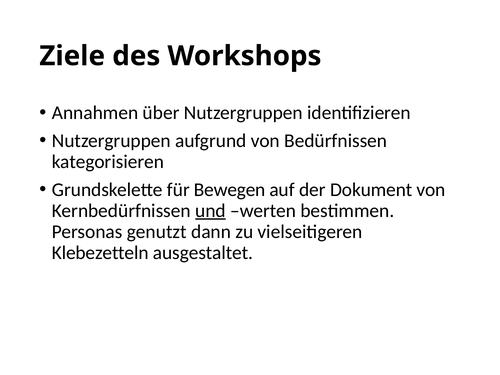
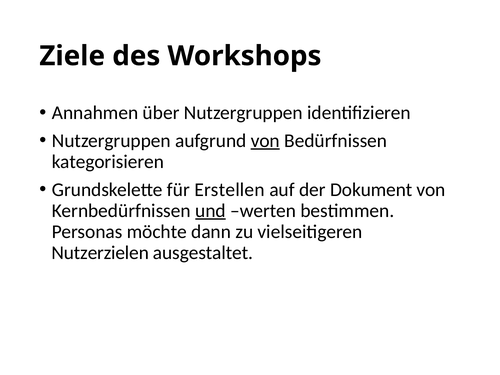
von at (265, 141) underline: none -> present
Bewegen: Bewegen -> Erstellen
genutzt: genutzt -> möchte
Klebezetteln: Klebezetteln -> Nutzerzielen
